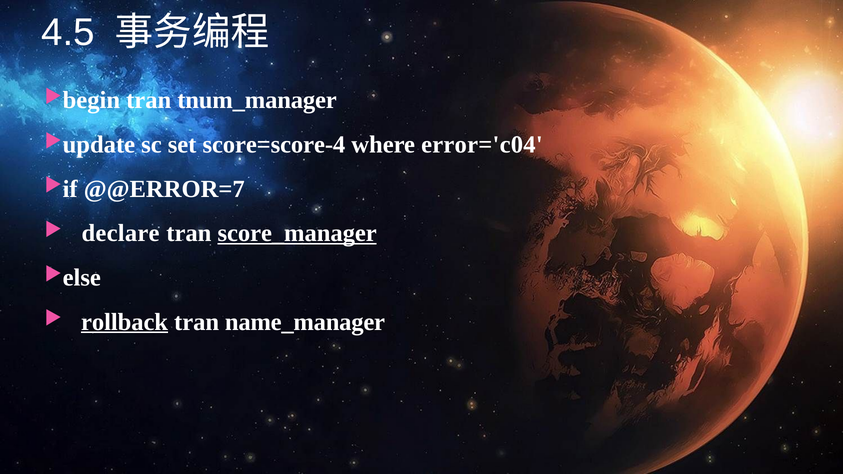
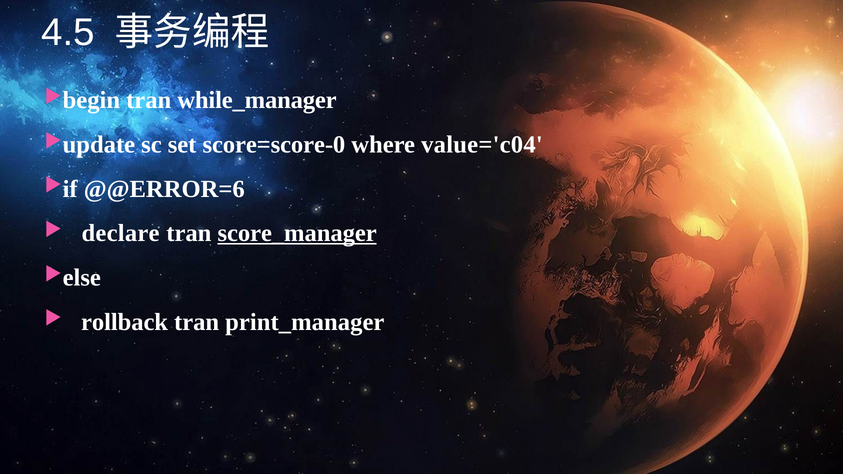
tnum_manager: tnum_manager -> while_manager
score=score-4: score=score-4 -> score=score-0
error='c04: error='c04 -> value='c04
@@ERROR=7: @@ERROR=7 -> @@ERROR=6
rollback underline: present -> none
name_manager: name_manager -> print_manager
